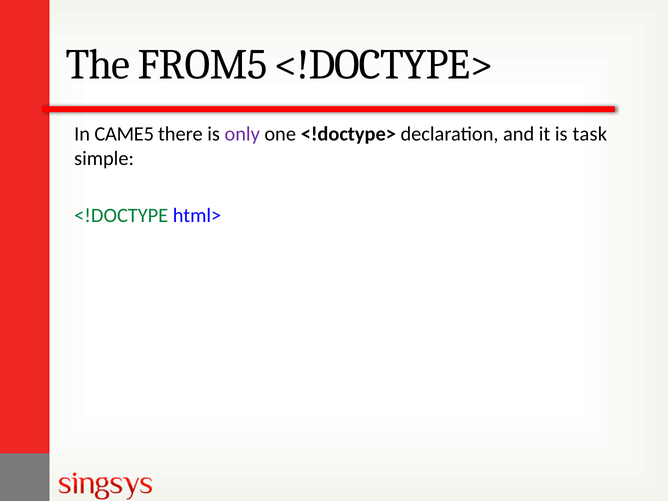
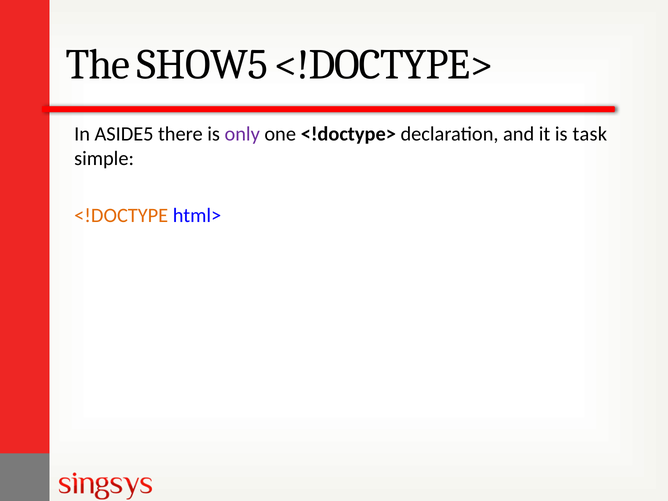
FROM5: FROM5 -> SHOW5
CAME5: CAME5 -> ASIDE5
<!DOCTYPE colour: green -> orange
